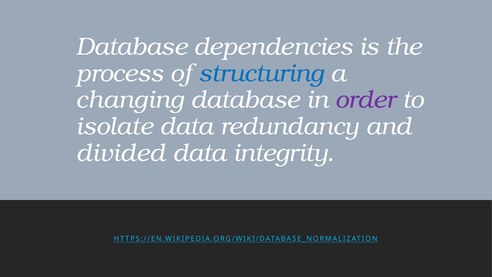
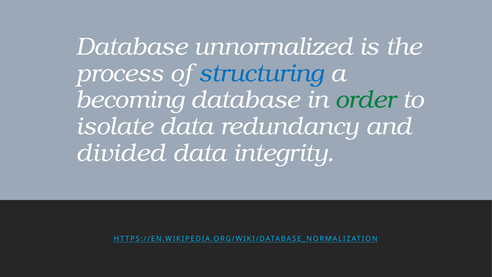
dependencies: dependencies -> unnormalized
changing: changing -> becoming
order colour: purple -> green
